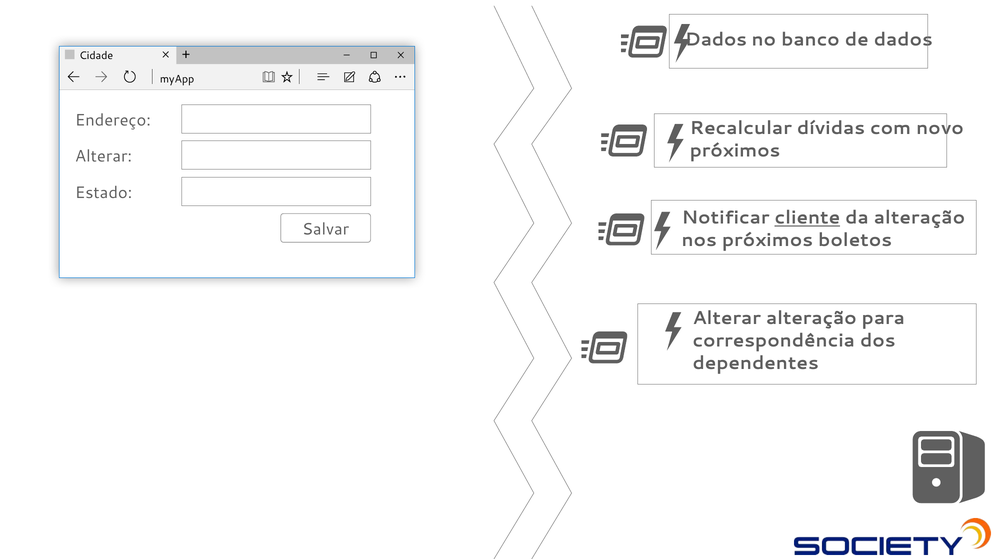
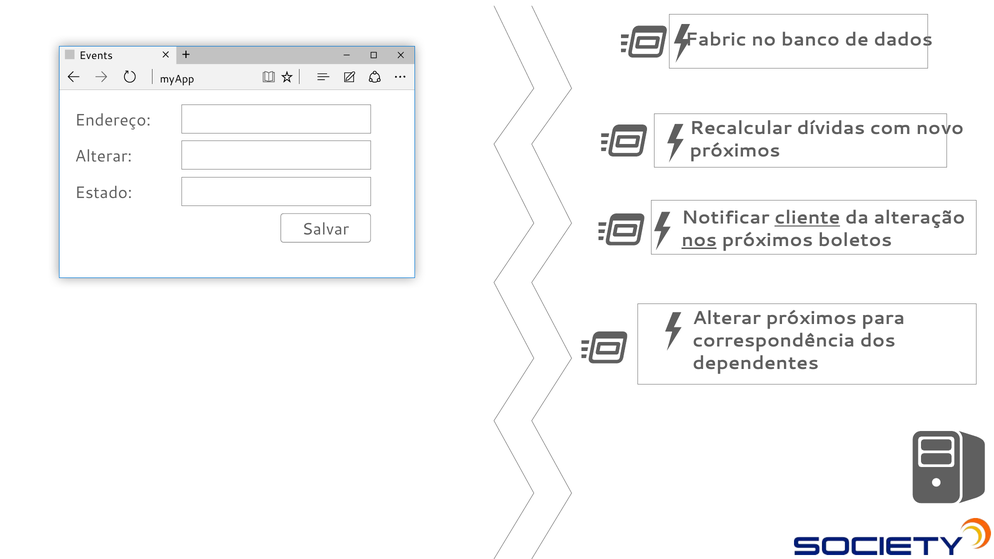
Dados at (716, 40): Dados -> Fabric
Cidade: Cidade -> Events
nos underline: none -> present
Alterar alteração: alteração -> próximos
